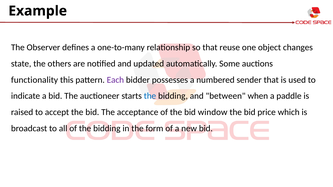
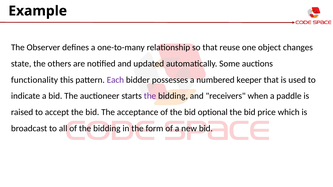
sender: sender -> keeper
the at (150, 96) colour: blue -> purple
between: between -> receivers
window: window -> optional
